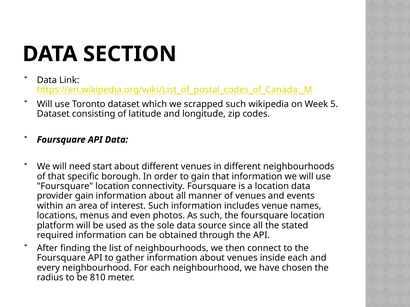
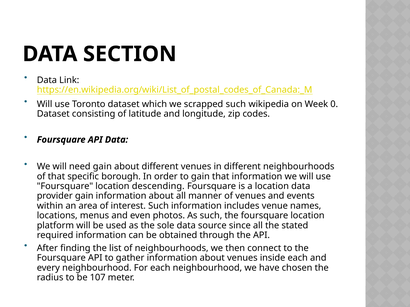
5: 5 -> 0
need start: start -> gain
connectivity: connectivity -> descending
810: 810 -> 107
